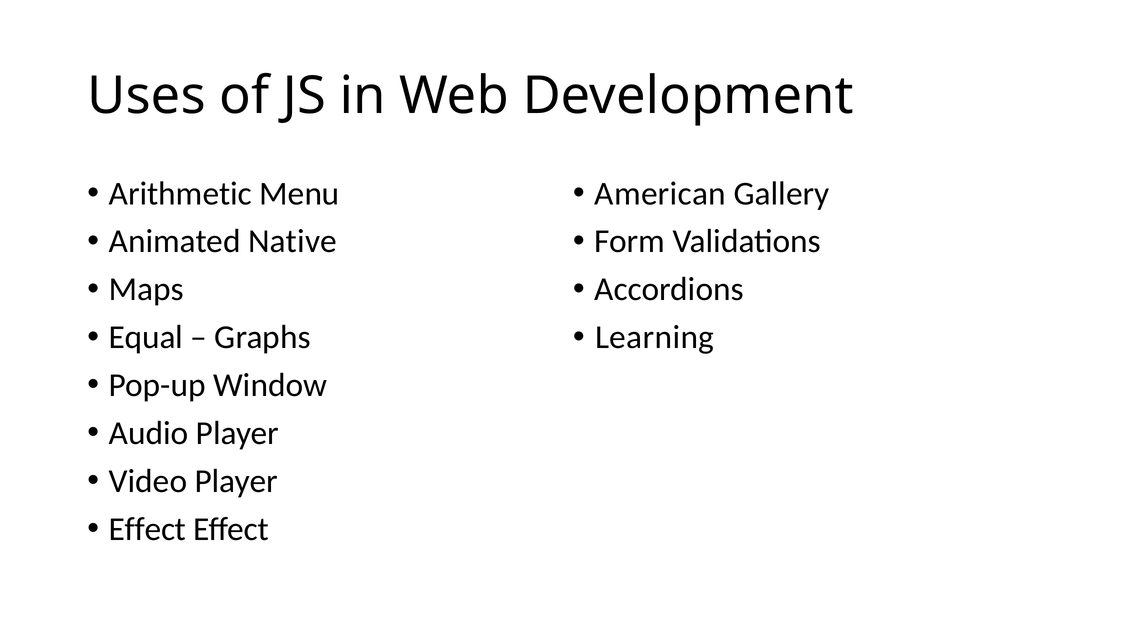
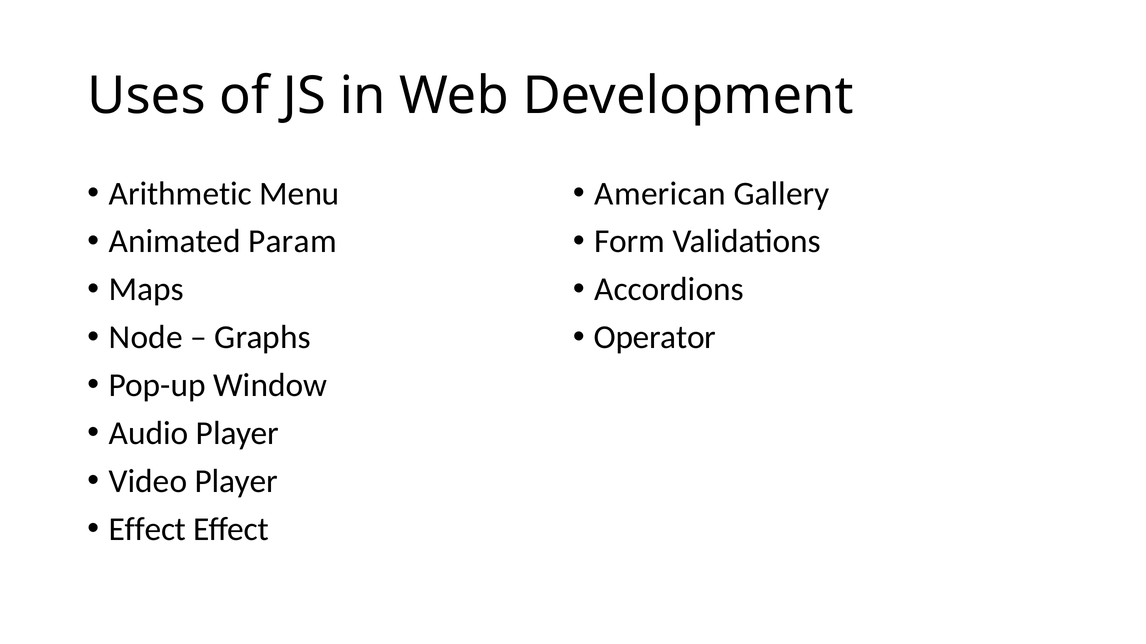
Native: Native -> Param
Equal: Equal -> Node
Learning: Learning -> Operator
